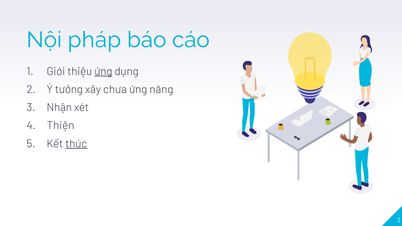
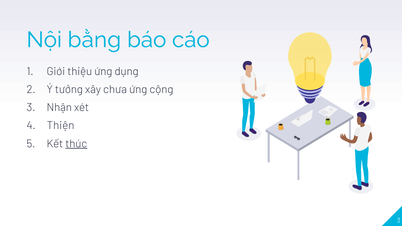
pháp: pháp -> bằng
ứng at (103, 71) underline: present -> none
năng: năng -> cộng
